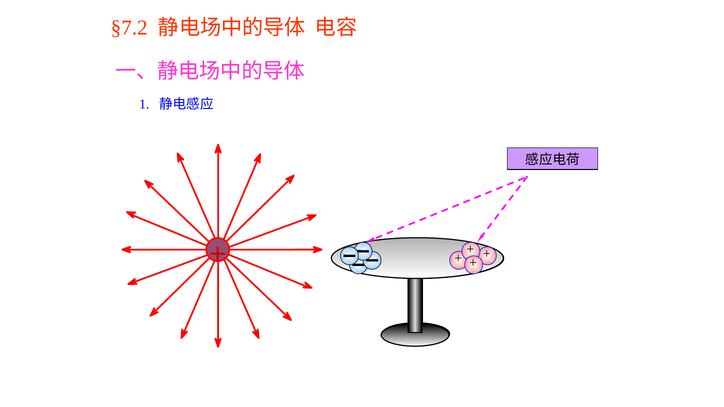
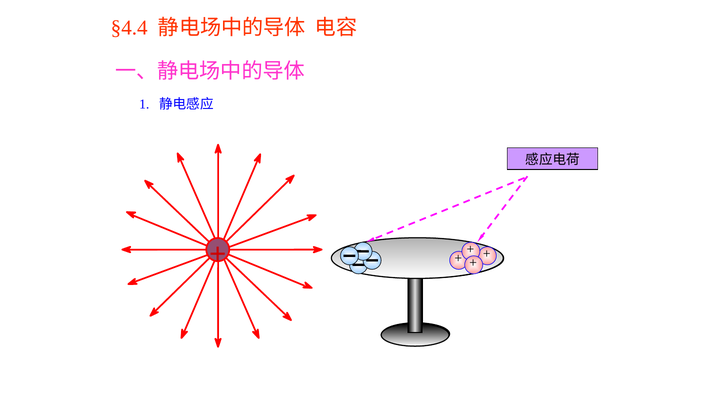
§7.2: §7.2 -> §4.4
